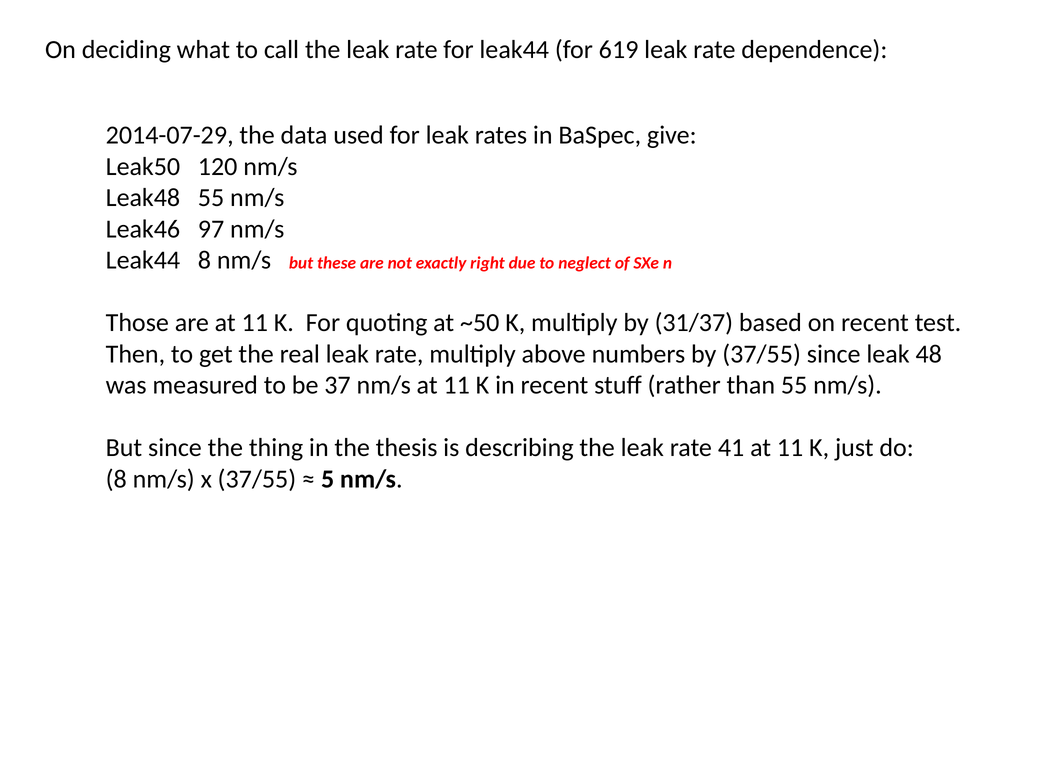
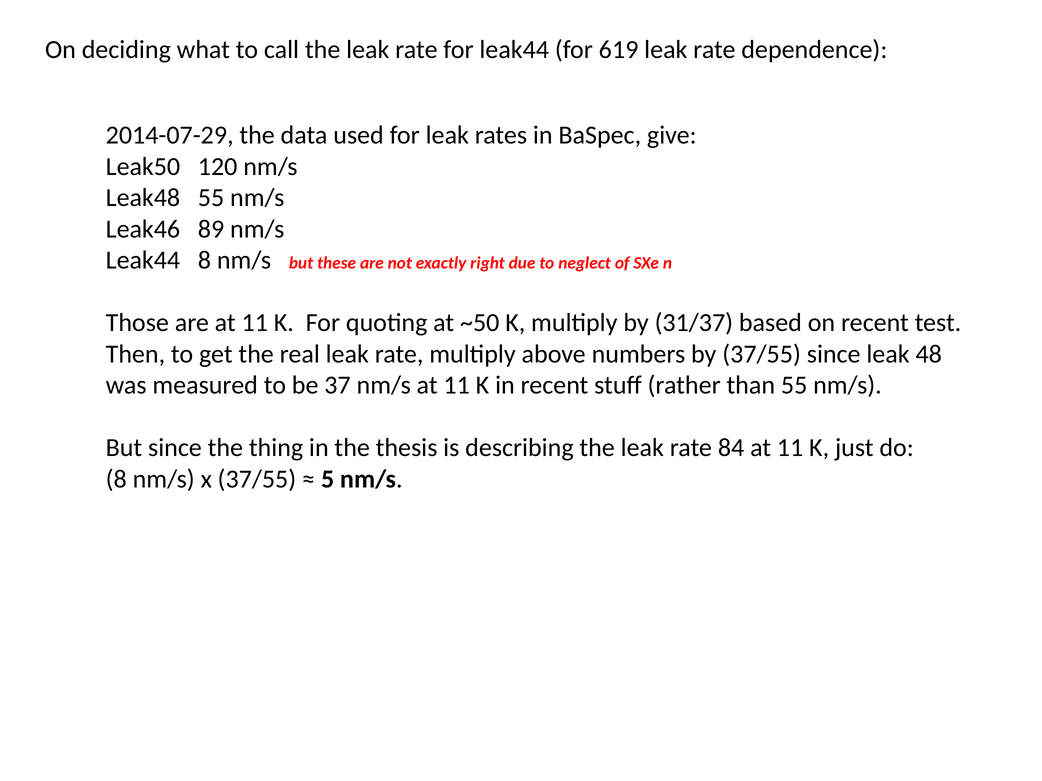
97: 97 -> 89
41: 41 -> 84
